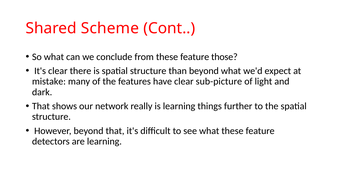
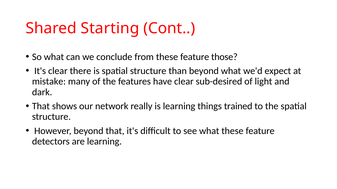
Scheme: Scheme -> Starting
sub-picture: sub-picture -> sub-desired
further: further -> trained
